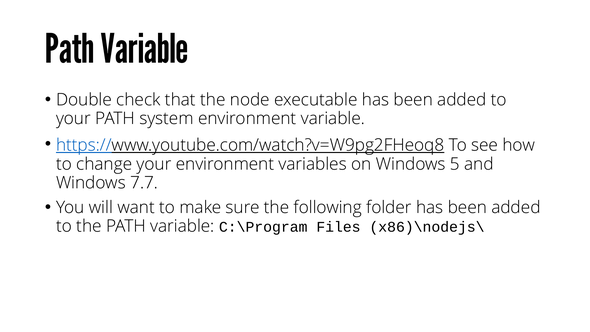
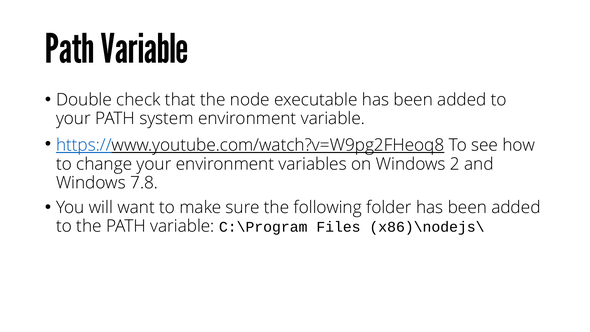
5: 5 -> 2
7.7: 7.7 -> 7.8
